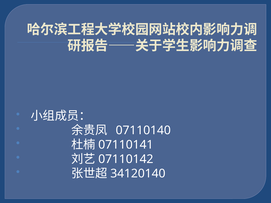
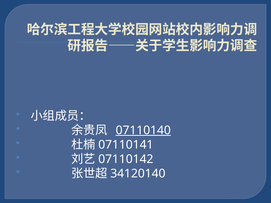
07110140 underline: none -> present
